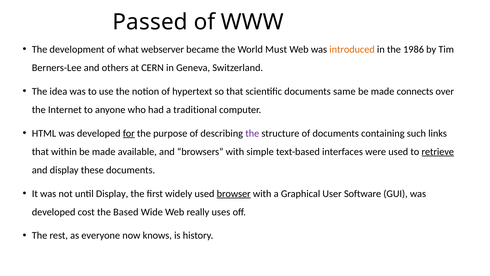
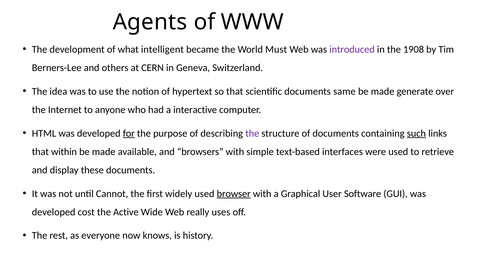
Passed: Passed -> Agents
webserver: webserver -> intelligent
introduced colour: orange -> purple
1986: 1986 -> 1908
connects: connects -> generate
traditional: traditional -> interactive
such underline: none -> present
retrieve underline: present -> none
until Display: Display -> Cannot
Based: Based -> Active
